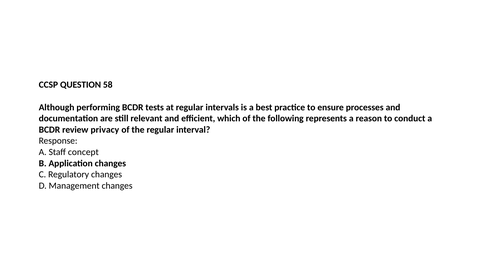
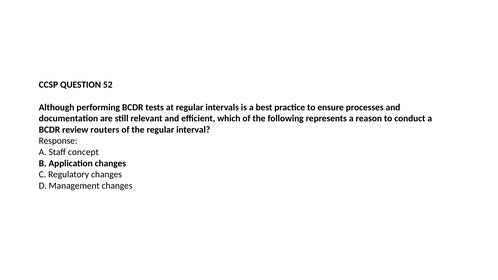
58: 58 -> 52
privacy: privacy -> routers
